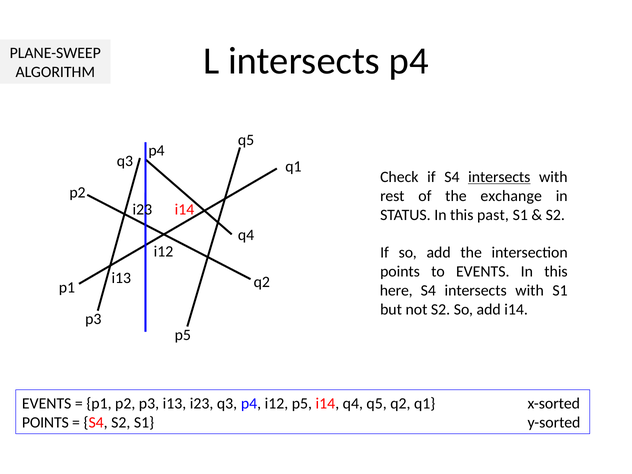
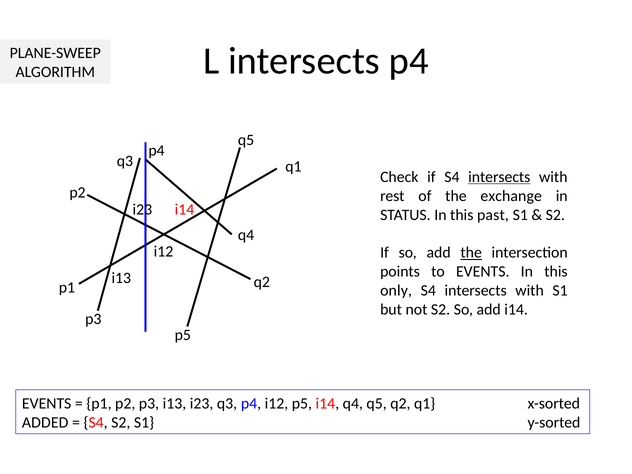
the at (471, 253) underline: none -> present
here: here -> only
POINTS at (45, 422): POINTS -> ADDED
